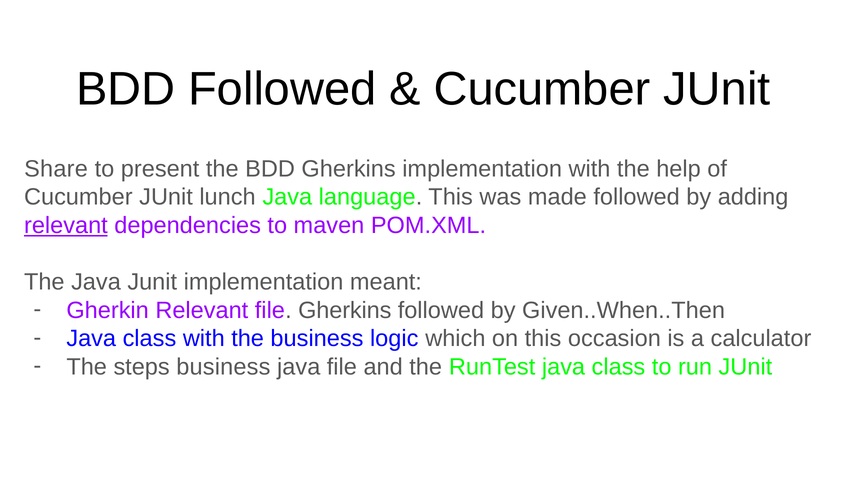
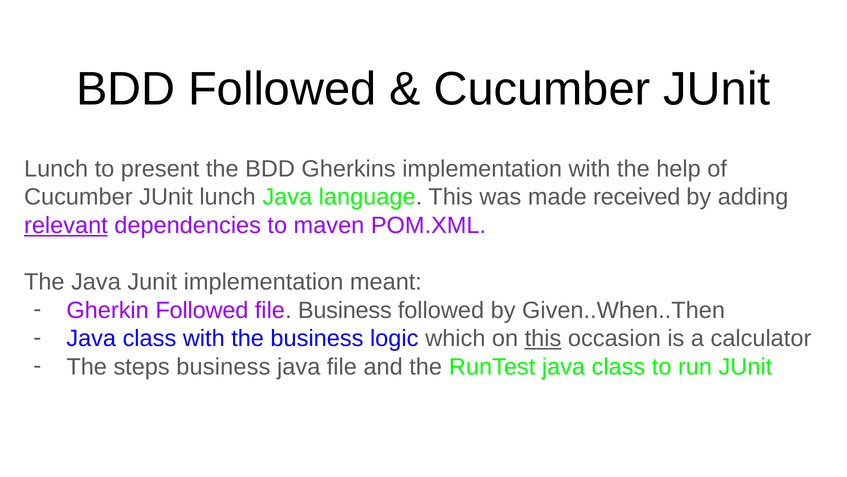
Share at (56, 169): Share -> Lunch
made followed: followed -> received
Gherkin Relevant: Relevant -> Followed
file Gherkins: Gherkins -> Business
this at (543, 338) underline: none -> present
